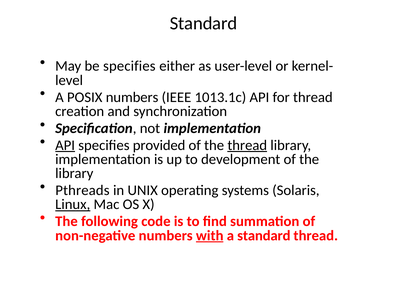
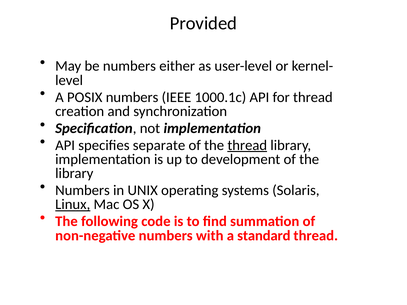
Standard at (204, 23): Standard -> Provided
be specifies: specifies -> numbers
1013.1c: 1013.1c -> 1000.1c
API at (65, 145) underline: present -> none
provided: provided -> separate
Pthreads at (82, 191): Pthreads -> Numbers
with underline: present -> none
